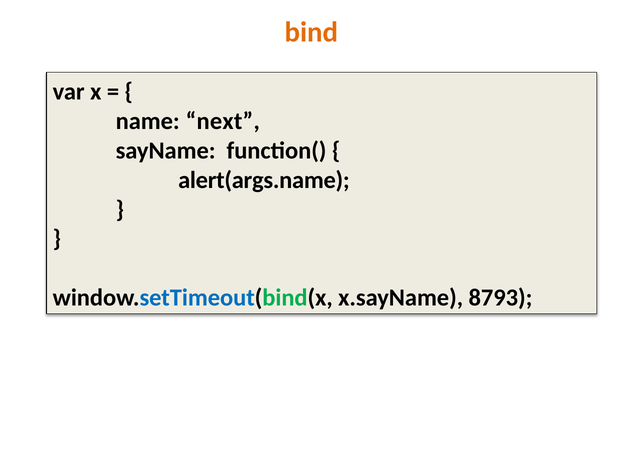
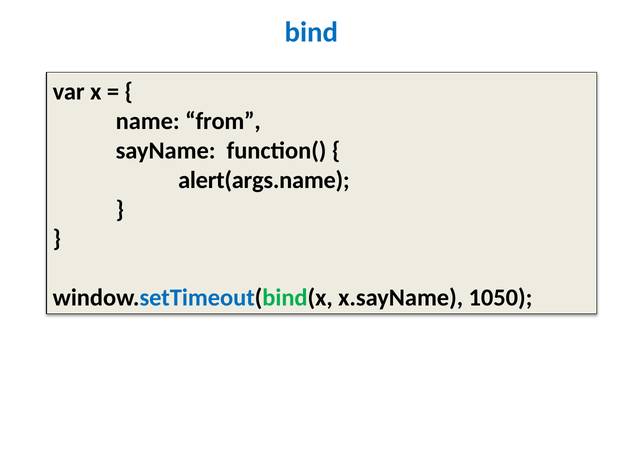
bind colour: orange -> blue
next: next -> from
8793: 8793 -> 1050
